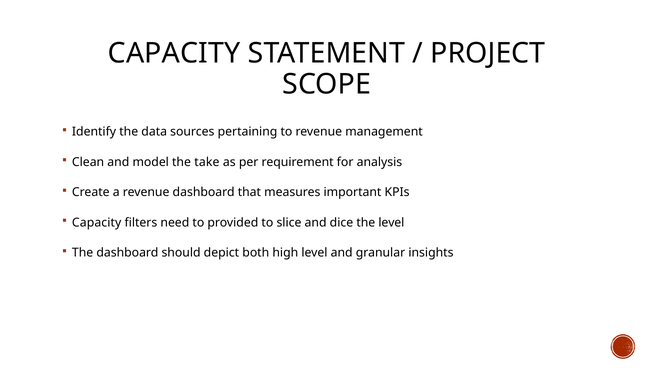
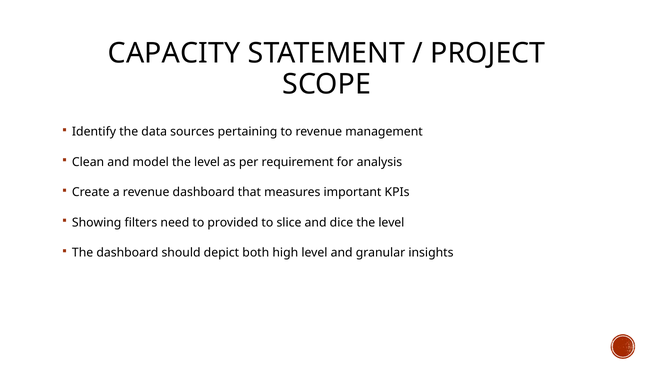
model the take: take -> level
Capacity at (97, 222): Capacity -> Showing
